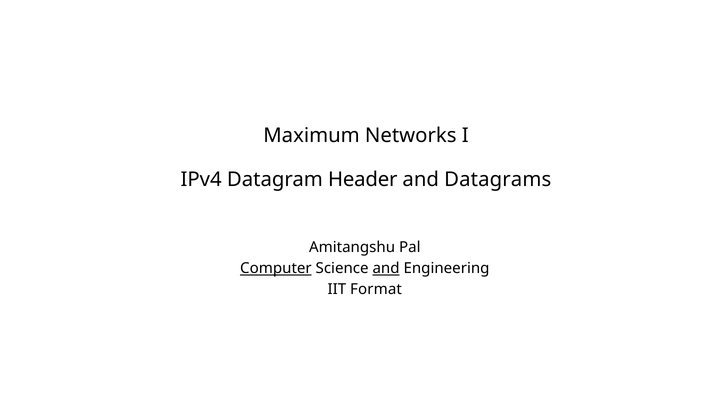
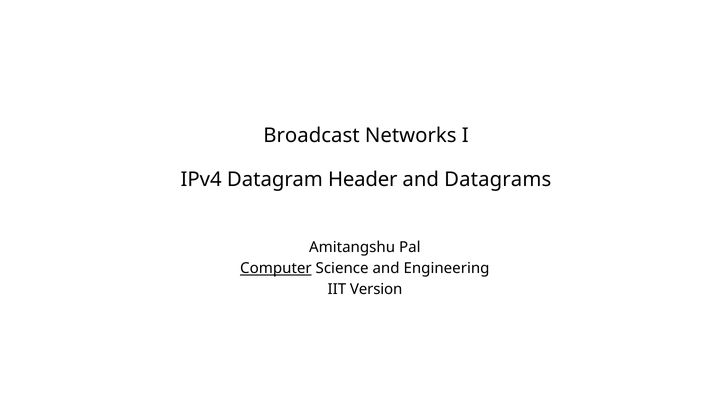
Maximum: Maximum -> Broadcast
and at (386, 269) underline: present -> none
Format: Format -> Version
